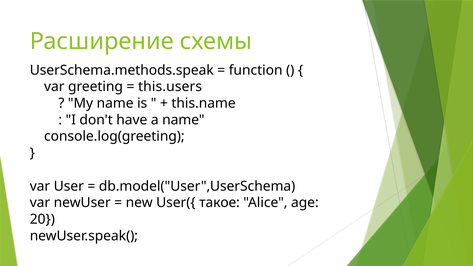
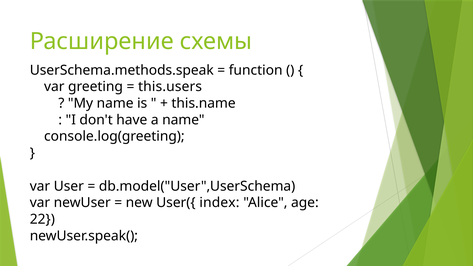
такое: такое -> index
20: 20 -> 22
